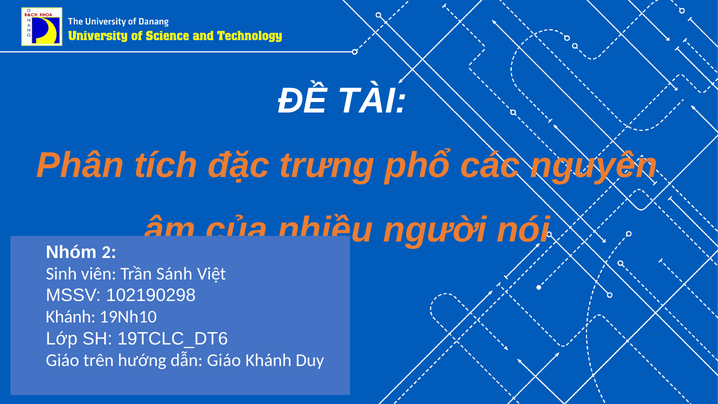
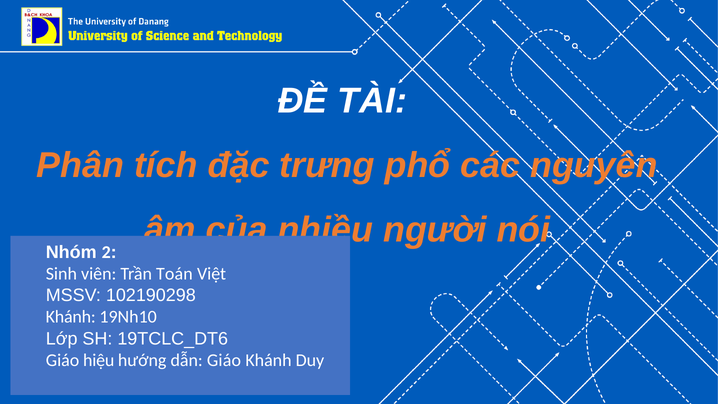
Sánh: Sánh -> Toán
trên: trên -> hiệu
